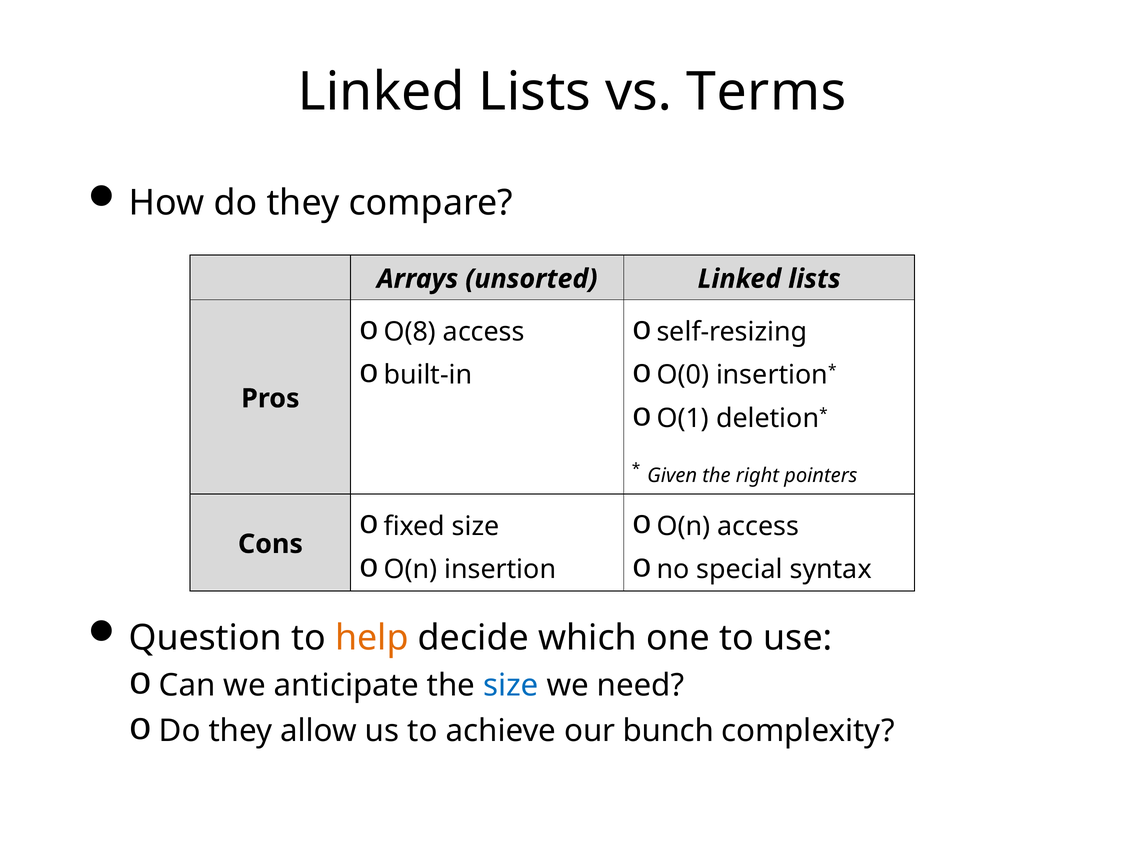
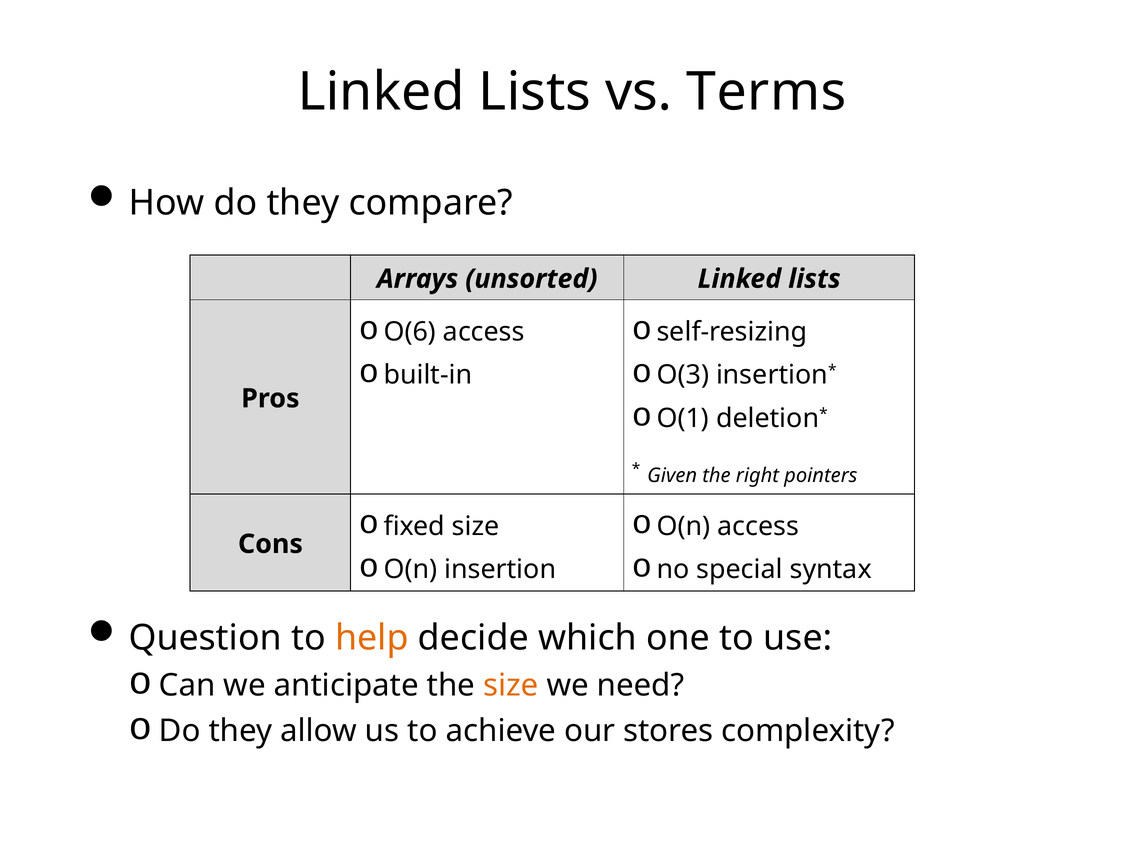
O(8: O(8 -> O(6
O(0: O(0 -> O(3
size at (511, 685) colour: blue -> orange
bunch: bunch -> stores
